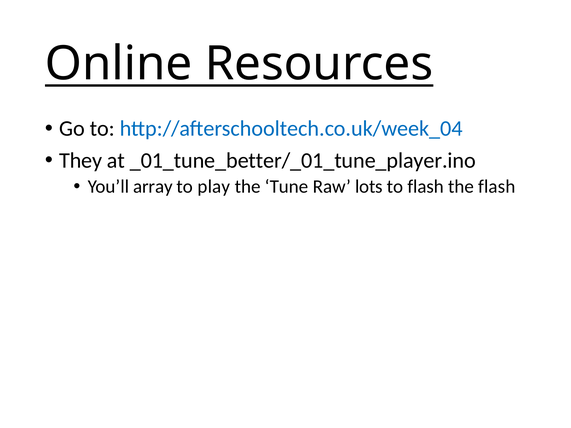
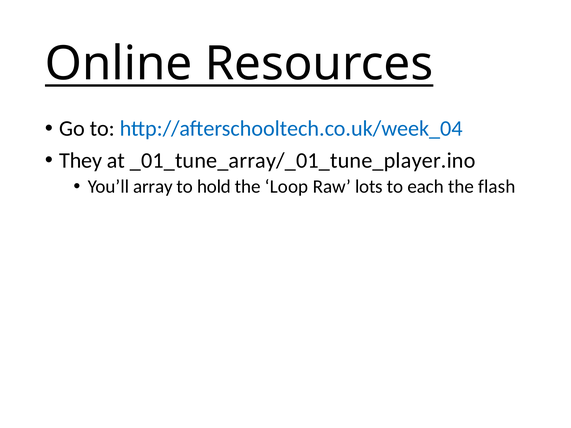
_01_tune_better/_01_tune_player.ino: _01_tune_better/_01_tune_player.ino -> _01_tune_array/_01_tune_player.ino
play: play -> hold
Tune: Tune -> Loop
to flash: flash -> each
